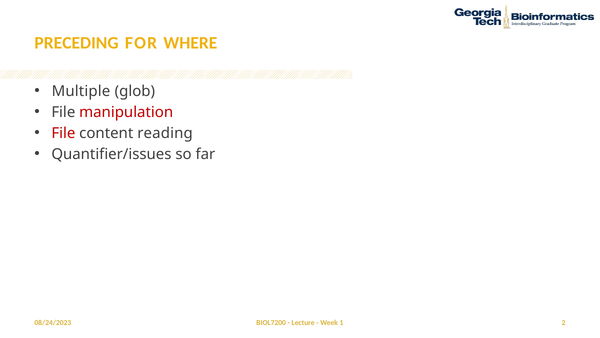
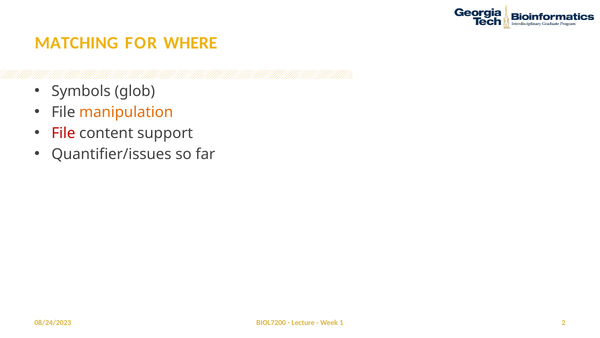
PRECEDING: PRECEDING -> MATCHING
Multiple: Multiple -> Symbols
manipulation colour: red -> orange
reading: reading -> support
